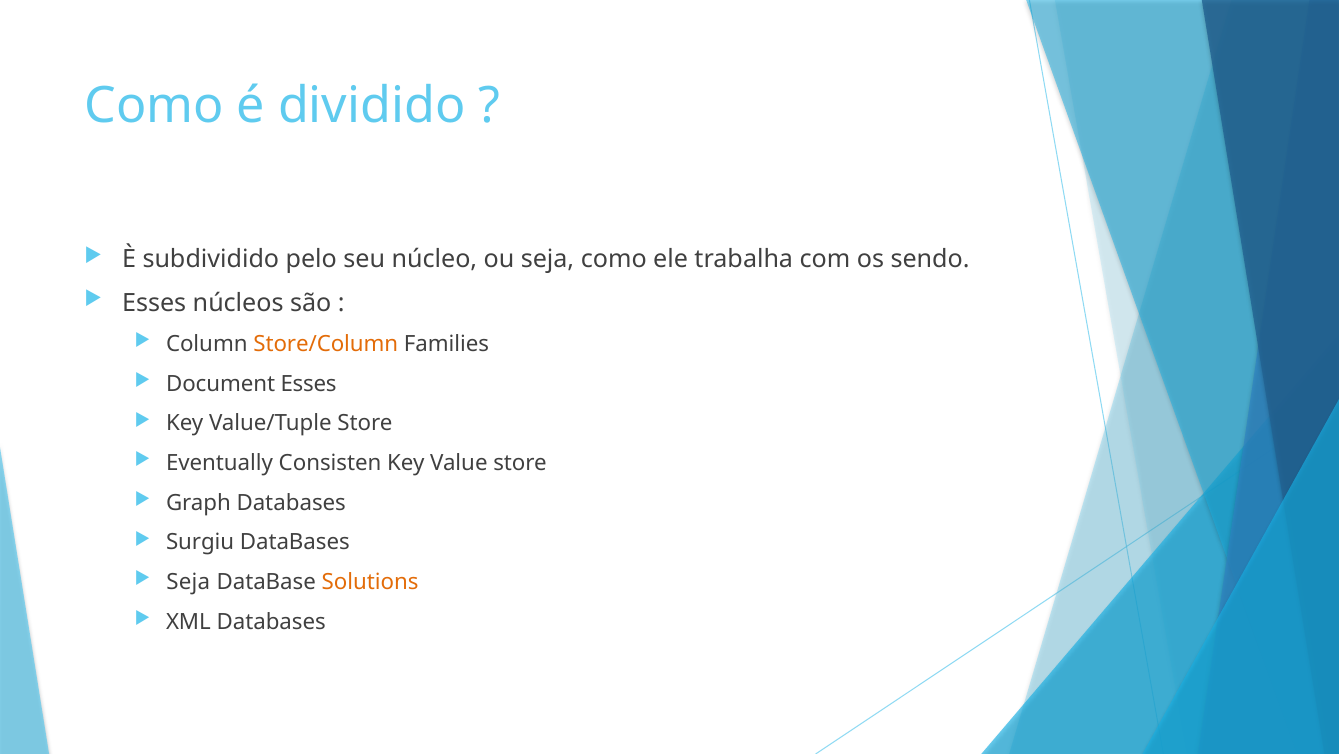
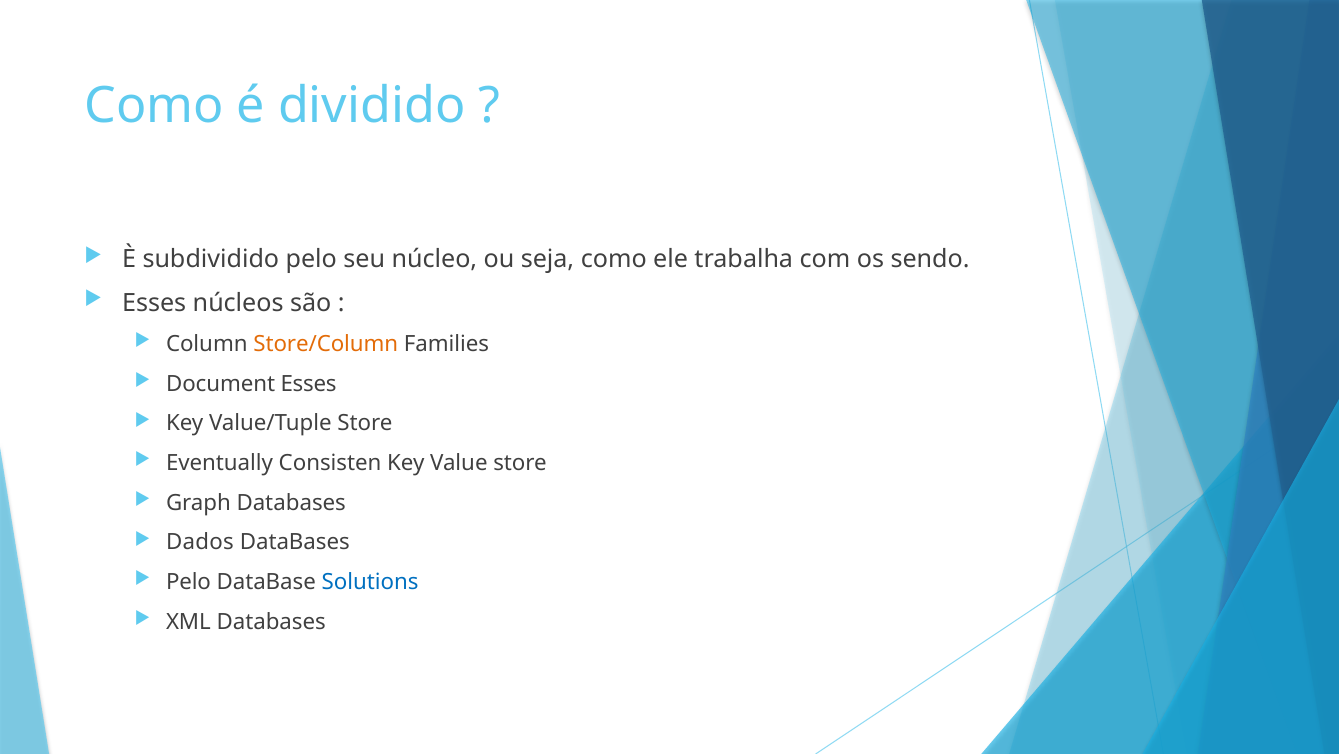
Surgiu: Surgiu -> Dados
Seja at (188, 582): Seja -> Pelo
Solutions colour: orange -> blue
